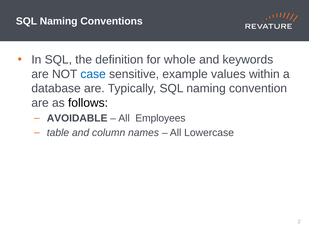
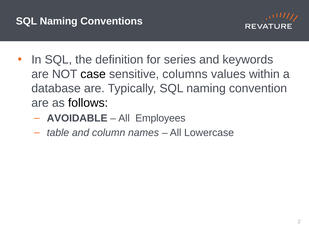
whole: whole -> series
case colour: blue -> black
example: example -> columns
